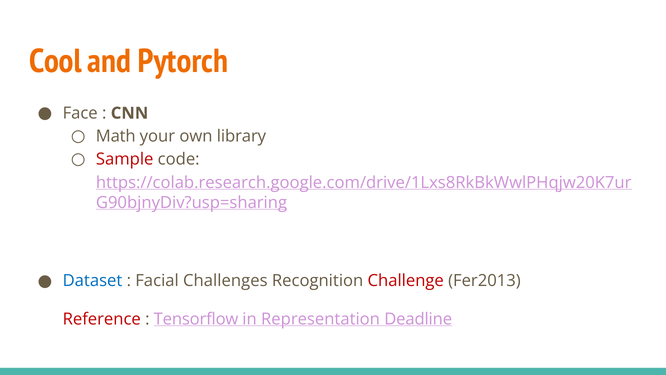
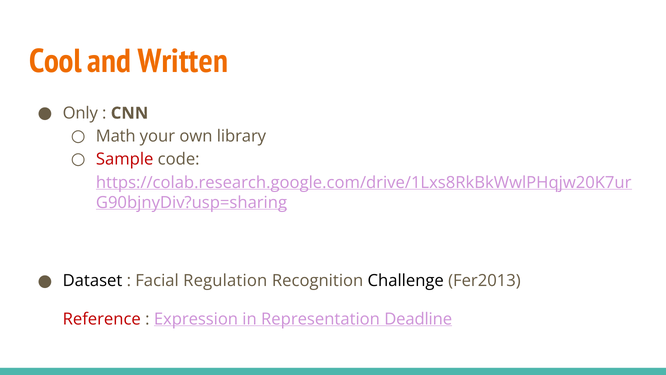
Pytorch: Pytorch -> Written
Face: Face -> Only
Dataset colour: blue -> black
Challenges: Challenges -> Regulation
Challenge colour: red -> black
Tensorflow: Tensorflow -> Expression
